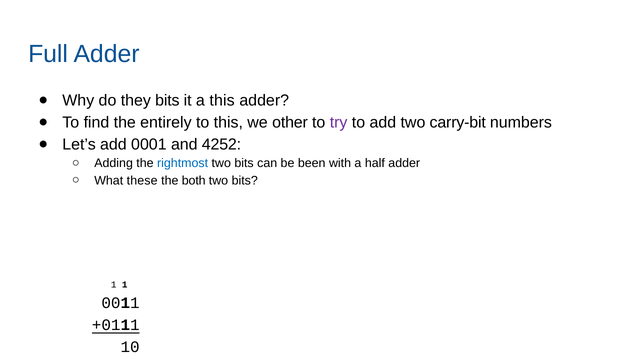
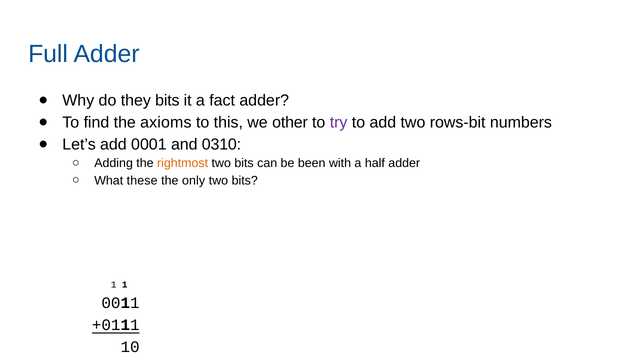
a this: this -> fact
entirely: entirely -> axioms
carry-bit: carry-bit -> rows-bit
4252: 4252 -> 0310
rightmost colour: blue -> orange
both: both -> only
